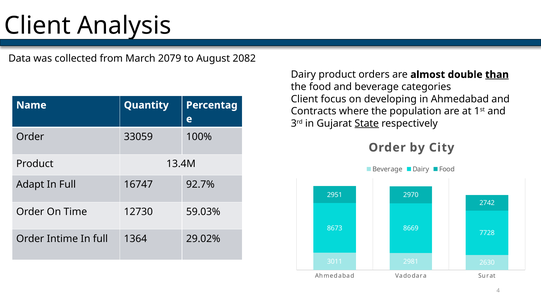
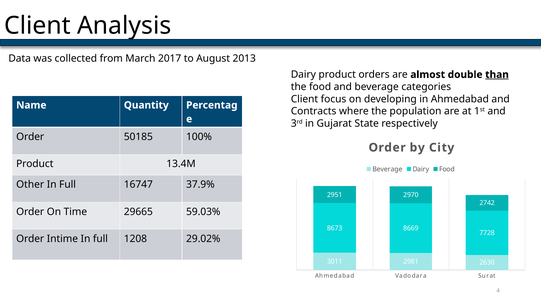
2079: 2079 -> 2017
2082: 2082 -> 2013
State underline: present -> none
33059: 33059 -> 50185
Adapt: Adapt -> Other
92.7%: 92.7% -> 37.9%
12730: 12730 -> 29665
1364: 1364 -> 1208
